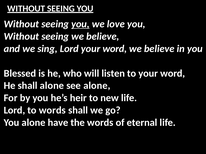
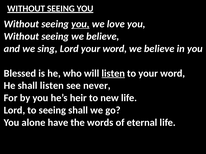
listen at (113, 74) underline: none -> present
shall alone: alone -> listen
see alone: alone -> never
to words: words -> seeing
